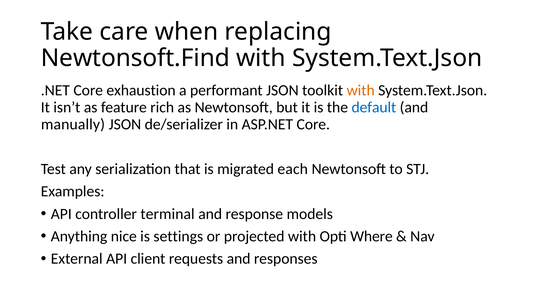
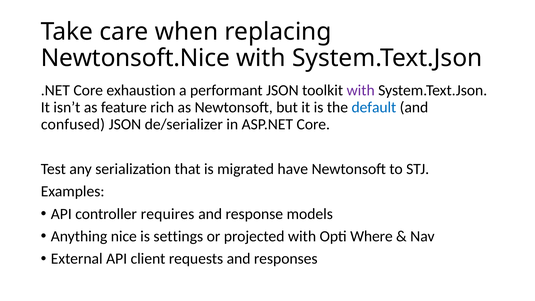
Newtonsoft.Find: Newtonsoft.Find -> Newtonsoft.Nice
with at (361, 90) colour: orange -> purple
manually: manually -> confused
each: each -> have
terminal: terminal -> requires
